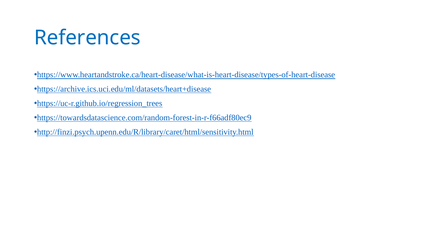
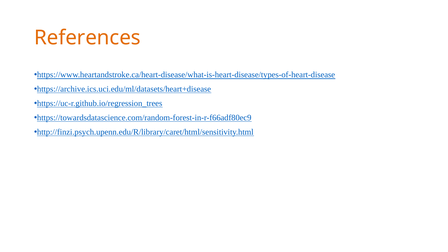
References colour: blue -> orange
